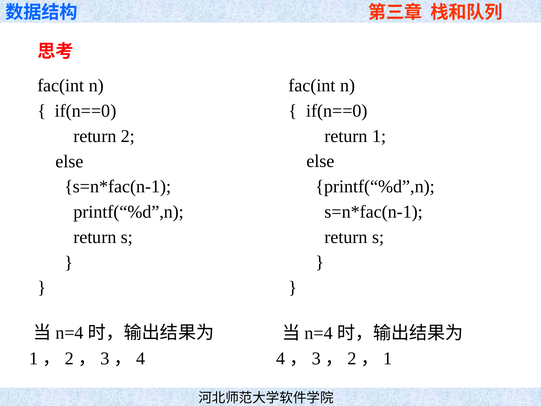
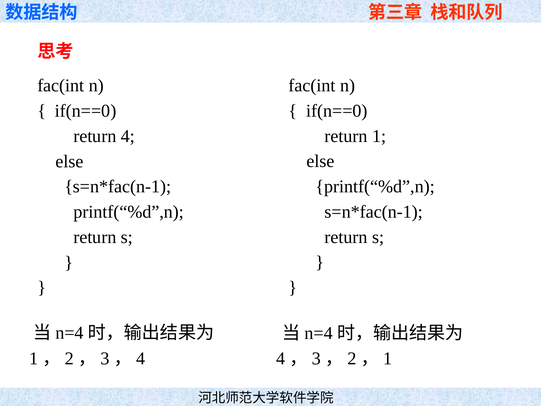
2: 2 -> 4
